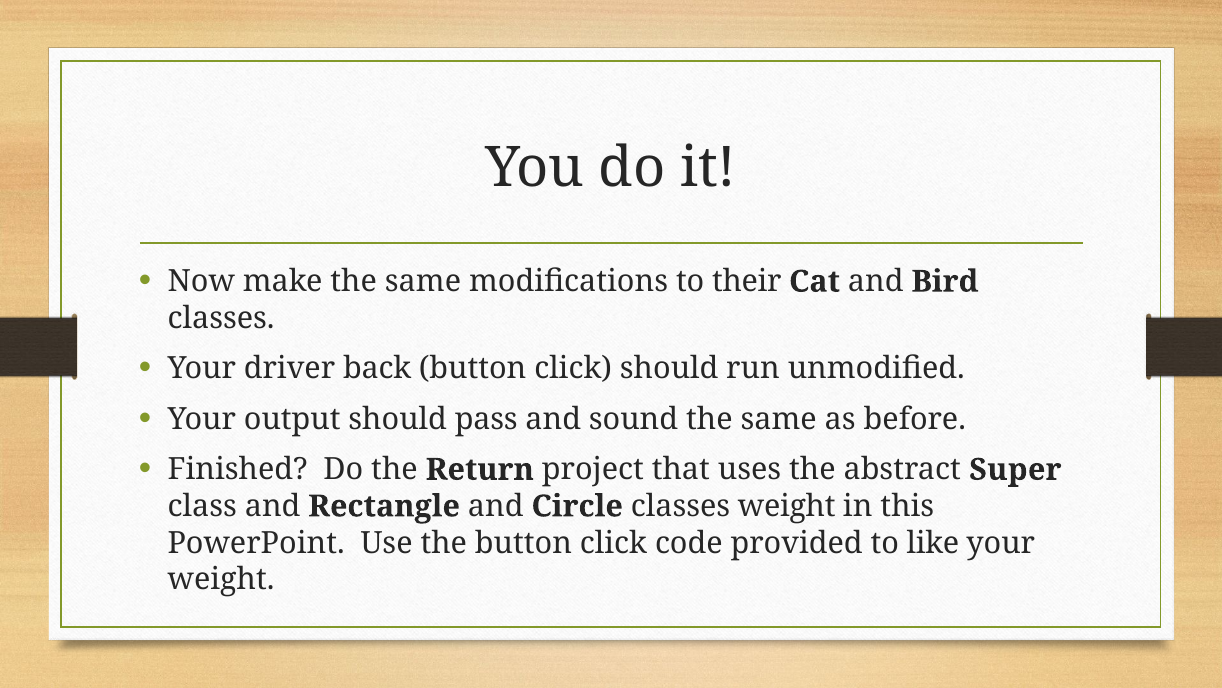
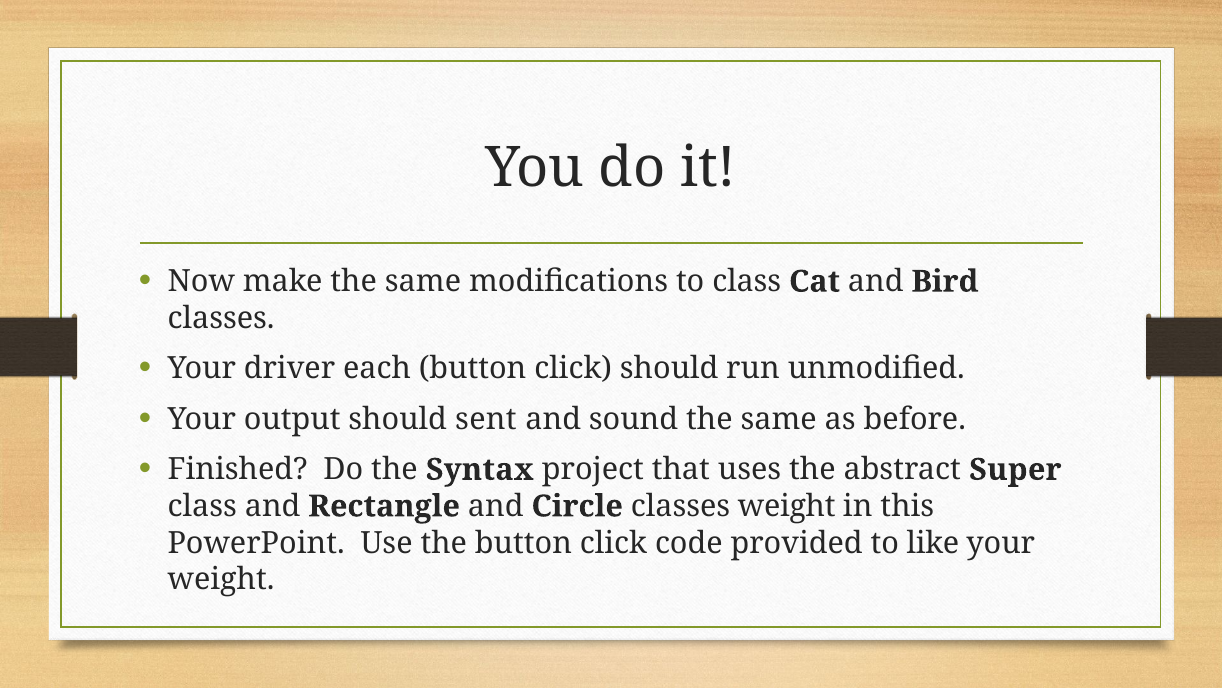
to their: their -> class
back: back -> each
pass: pass -> sent
Return: Return -> Syntax
